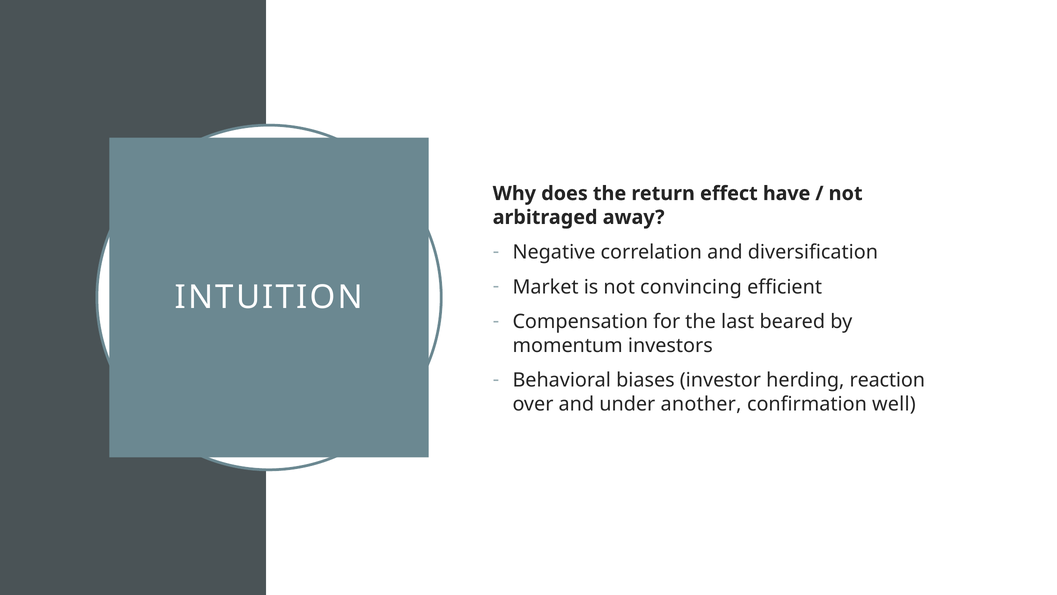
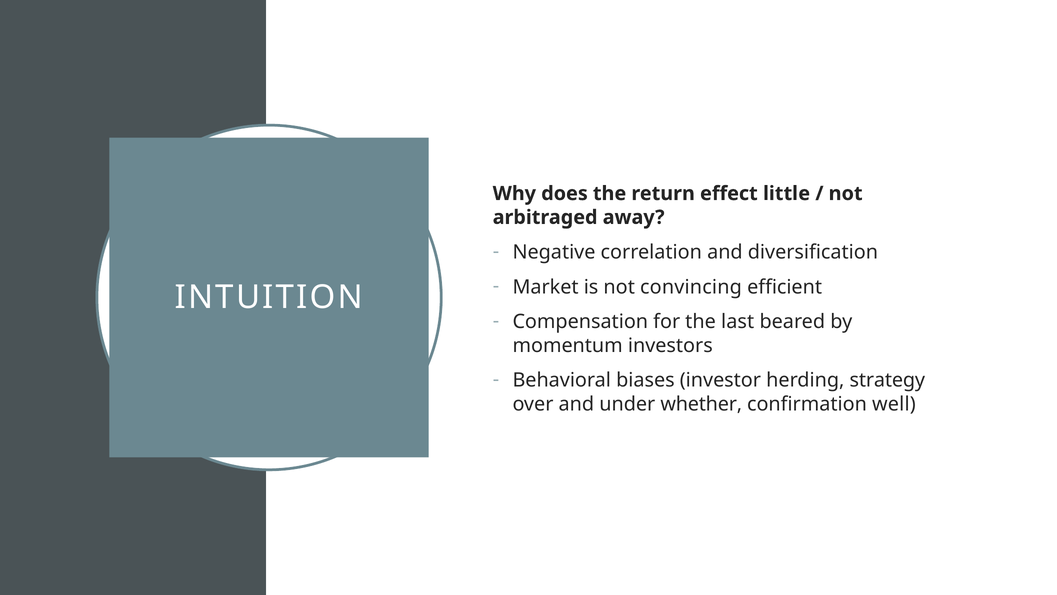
have: have -> little
reaction: reaction -> strategy
another: another -> whether
